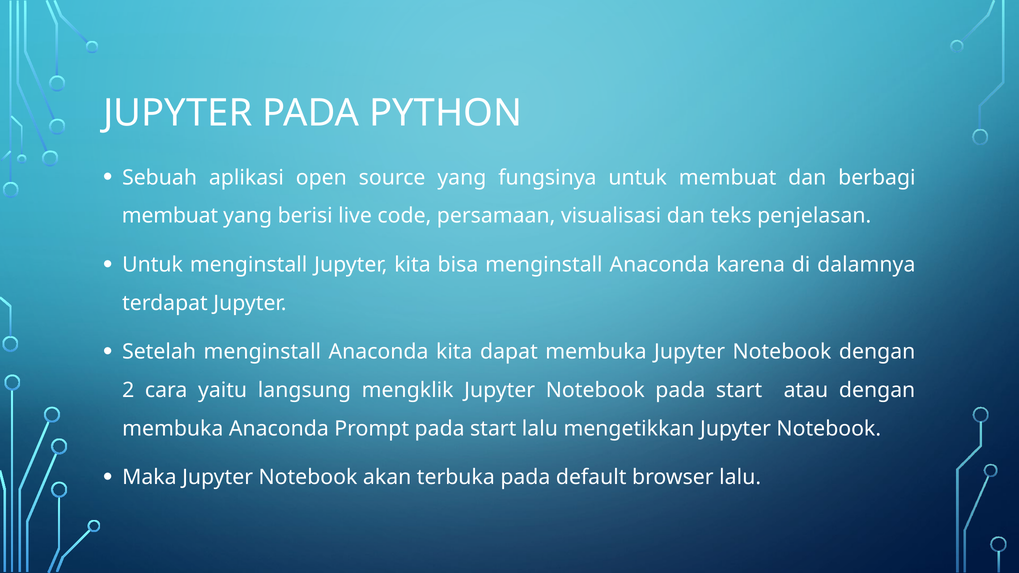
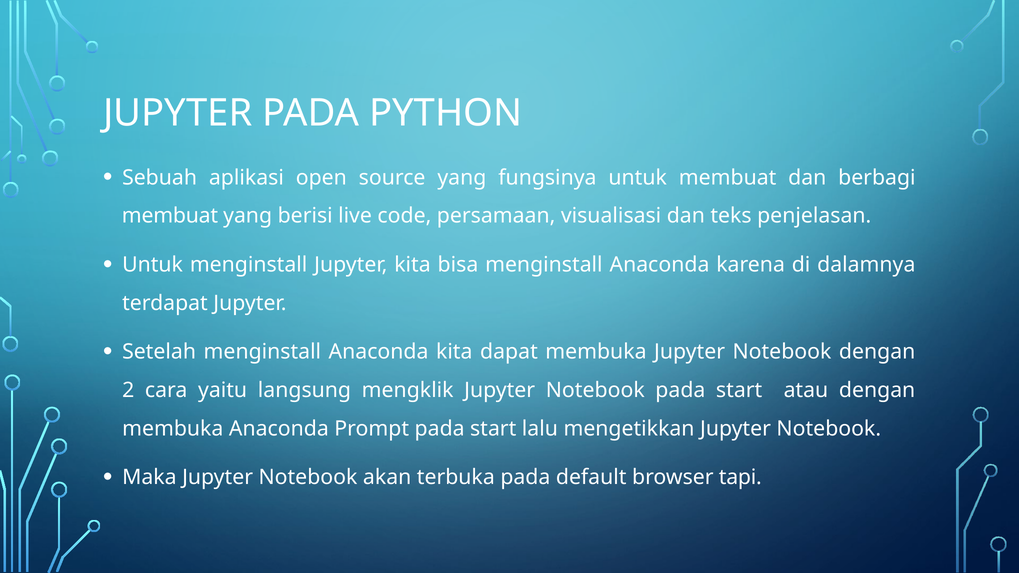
browser lalu: lalu -> tapi
